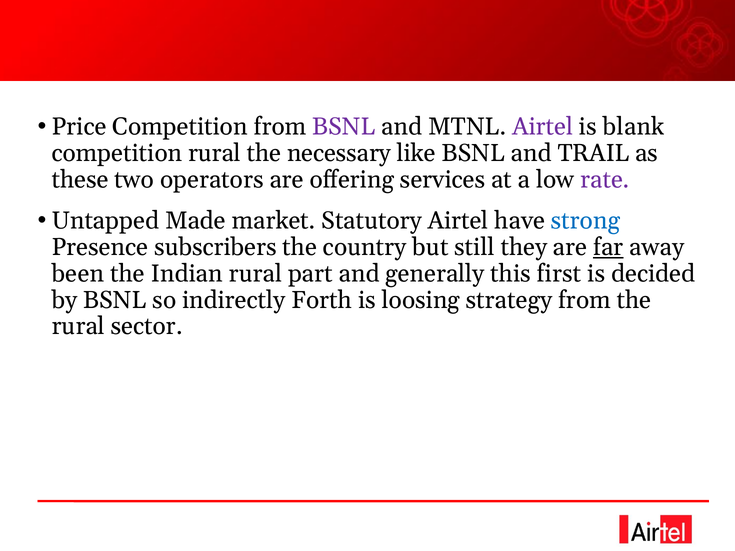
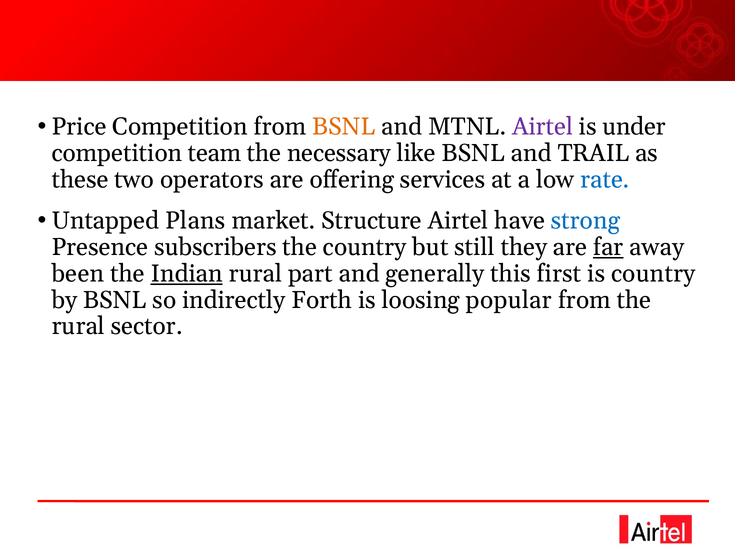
BSNL at (344, 127) colour: purple -> orange
blank: blank -> under
competition rural: rural -> team
rate colour: purple -> blue
Made: Made -> Plans
Statutory: Statutory -> Structure
Indian underline: none -> present
is decided: decided -> country
strategy: strategy -> popular
